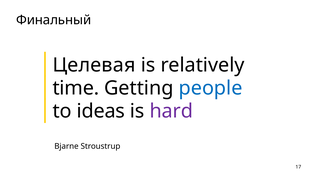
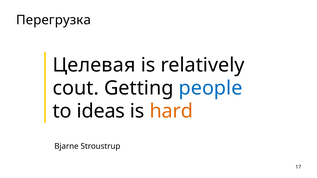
Финальный: Финальный -> Перегрузка
time: time -> cout
hard colour: purple -> orange
